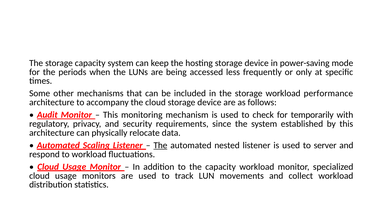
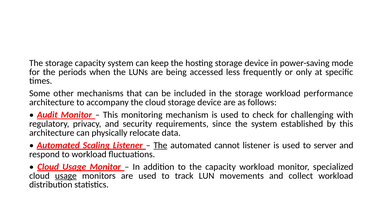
temporarily: temporarily -> challenging
nested: nested -> cannot
usage at (66, 175) underline: none -> present
